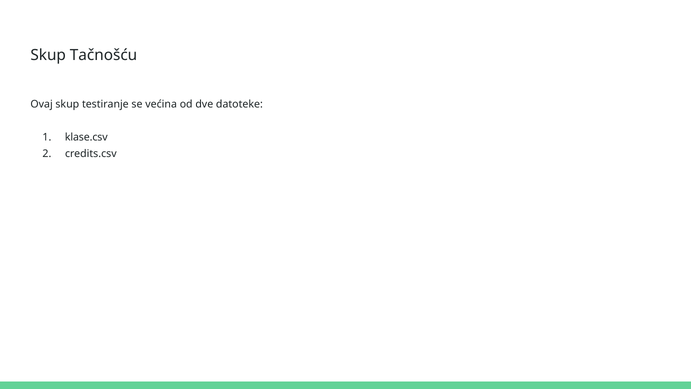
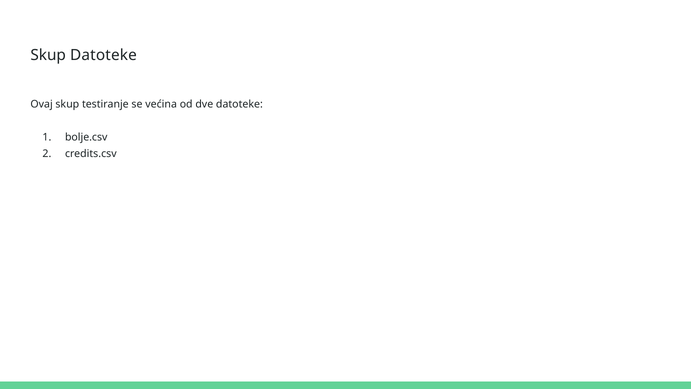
Skup Tačnošću: Tačnošću -> Datoteke
klase.csv: klase.csv -> bolje.csv
